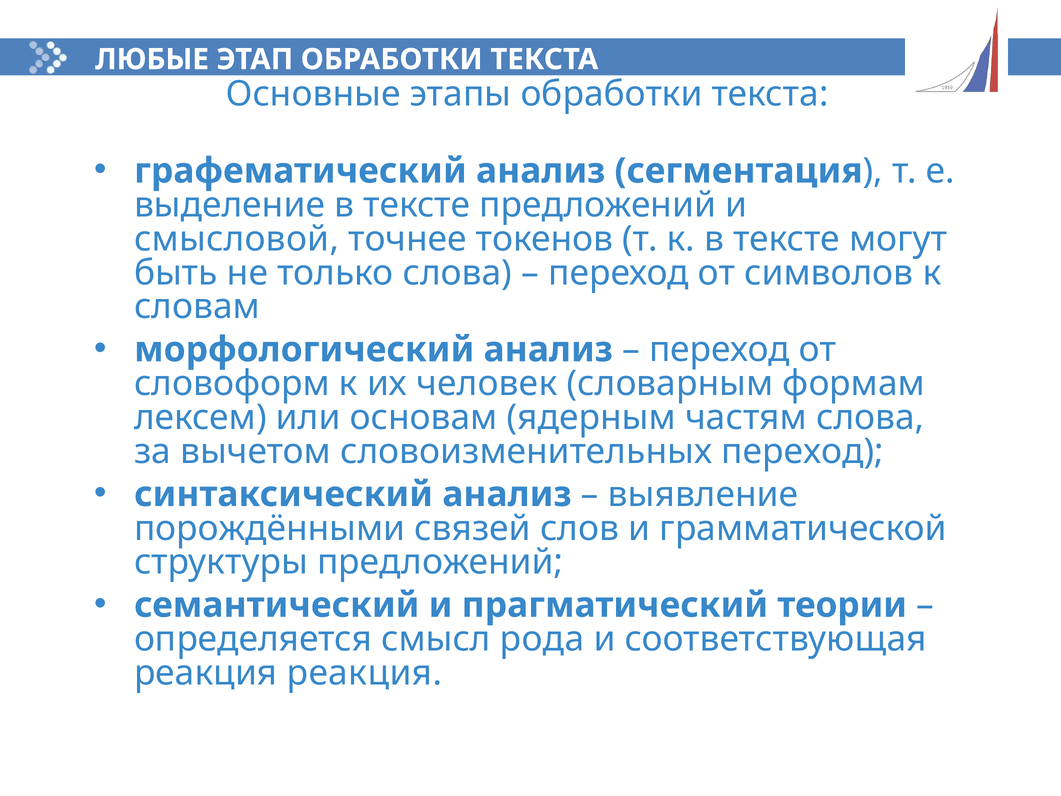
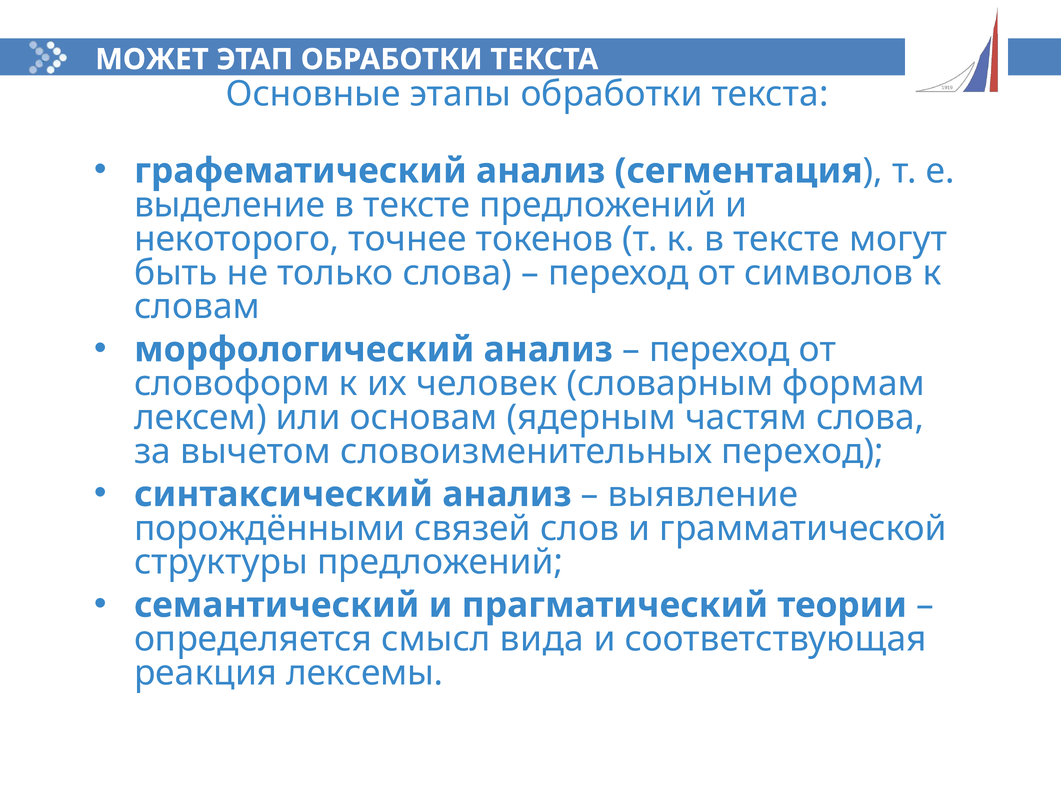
ЛЮБЫЕ: ЛЮБЫЕ -> МОЖЕТ
смысловой: смысловой -> некоторого
рода: рода -> вида
реакция реакция: реакция -> лексемы
